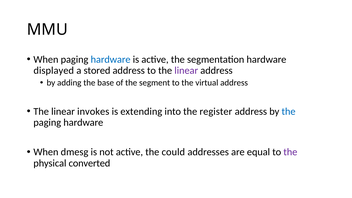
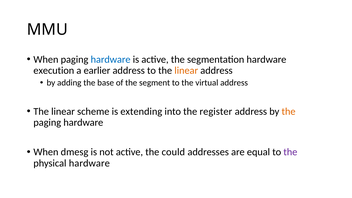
displayed: displayed -> execution
stored: stored -> earlier
linear at (186, 71) colour: purple -> orange
invokes: invokes -> scheme
the at (289, 111) colour: blue -> orange
physical converted: converted -> hardware
